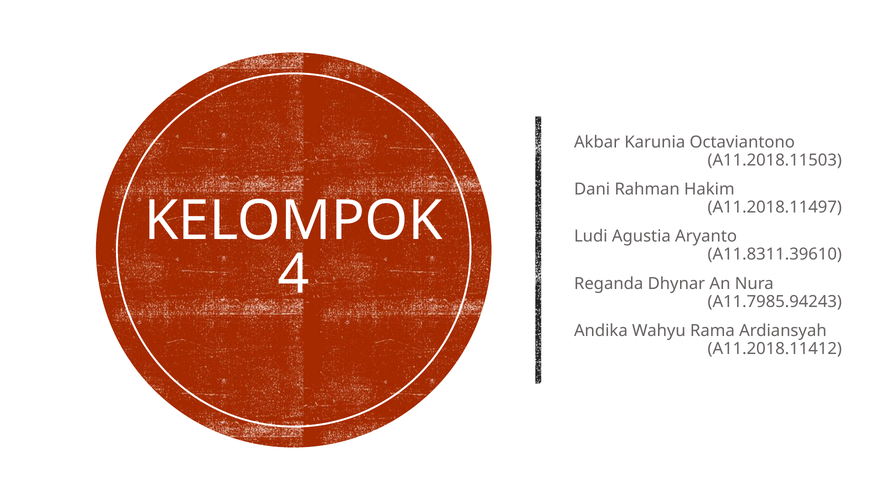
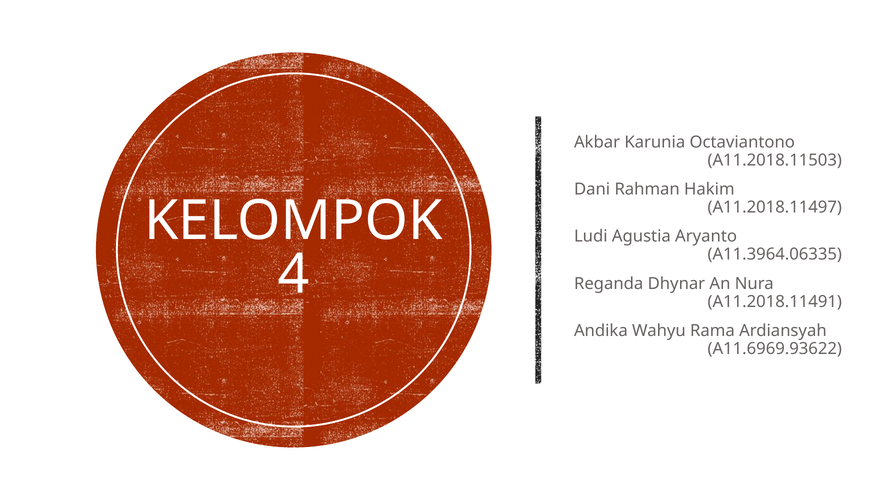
A11.8311.39610: A11.8311.39610 -> A11.3964.06335
A11.7985.94243: A11.7985.94243 -> A11.2018.11491
A11.2018.11412: A11.2018.11412 -> A11.6969.93622
